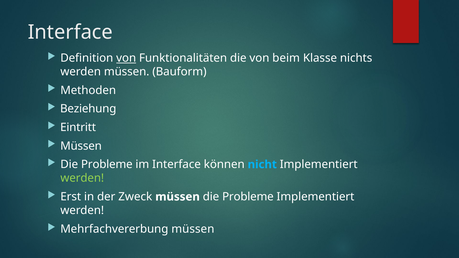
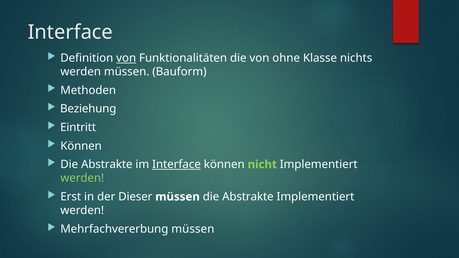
beim: beim -> ohne
Müssen at (81, 146): Müssen -> Können
Probleme at (107, 165): Probleme -> Abstrakte
Interface at (176, 165) underline: none -> present
nicht colour: light blue -> light green
Zweck: Zweck -> Dieser
müssen die Probleme: Probleme -> Abstrakte
